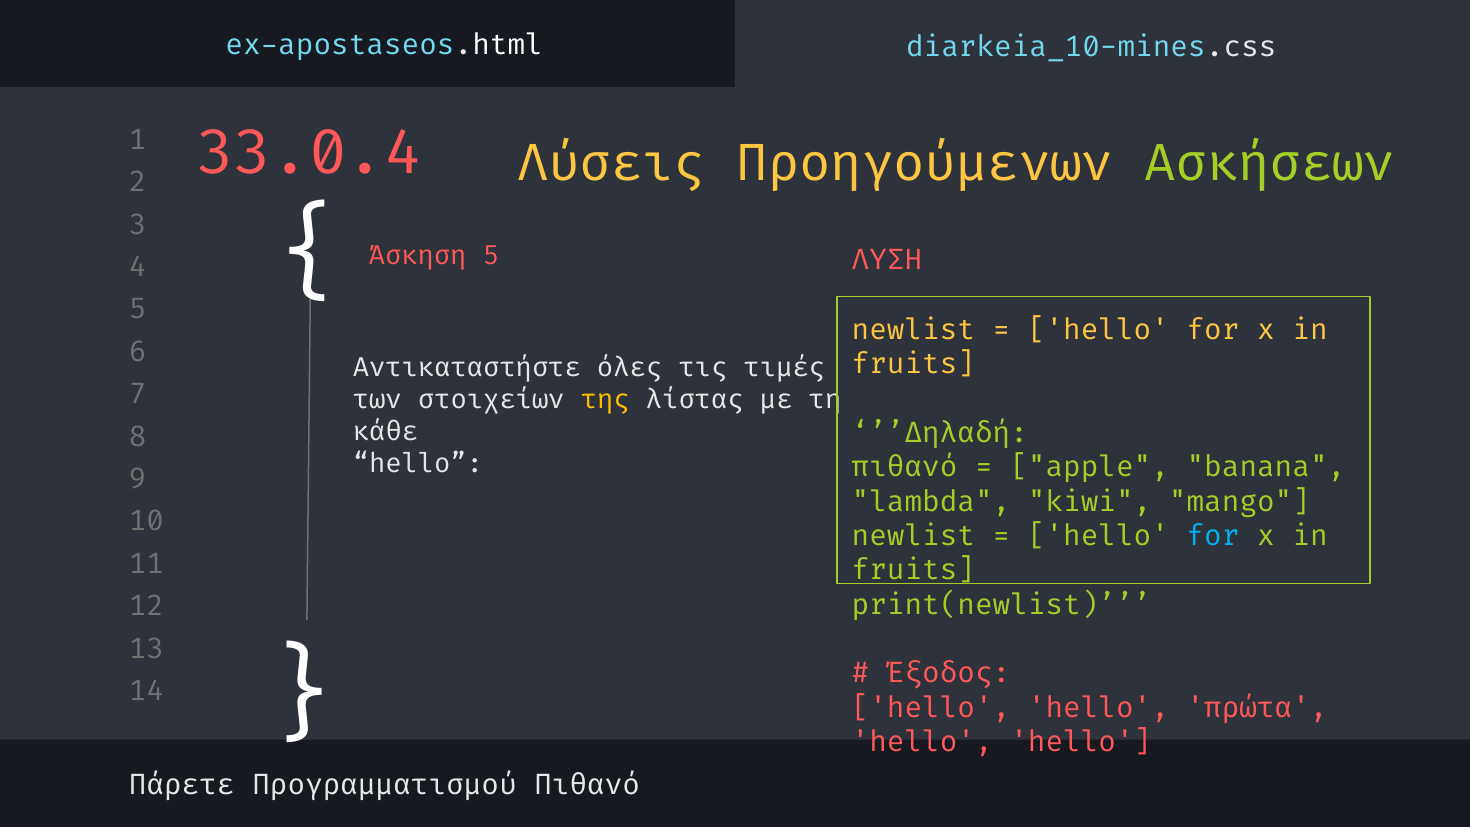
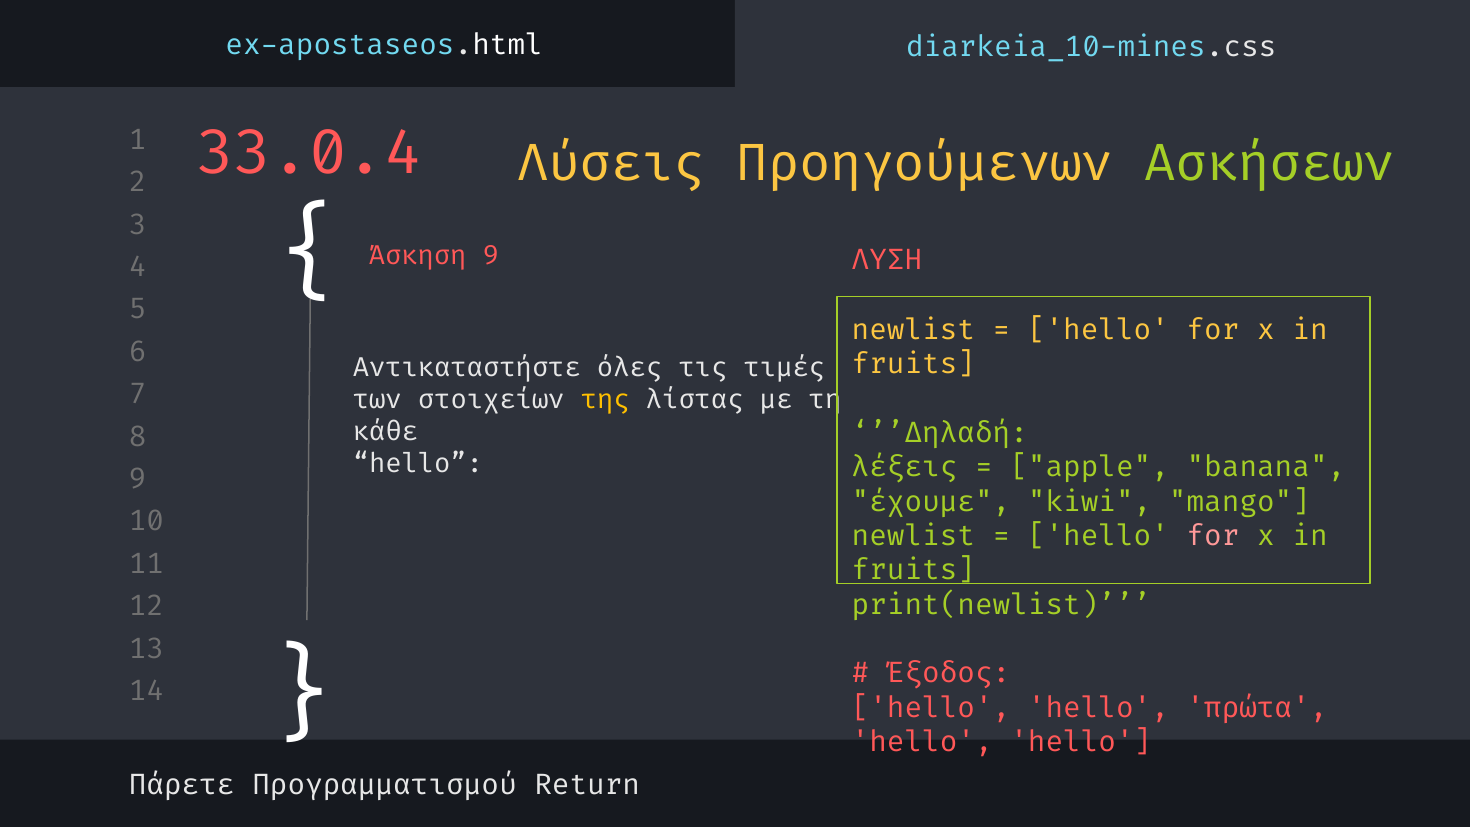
Άσκηση 5: 5 -> 9
πιθανό at (905, 467): πιθανό -> λέξεις
lambda: lambda -> έχουμε
for at (1213, 536) colour: light blue -> pink
Προγραμματισμού Πιθανό: Πιθανό -> Return
